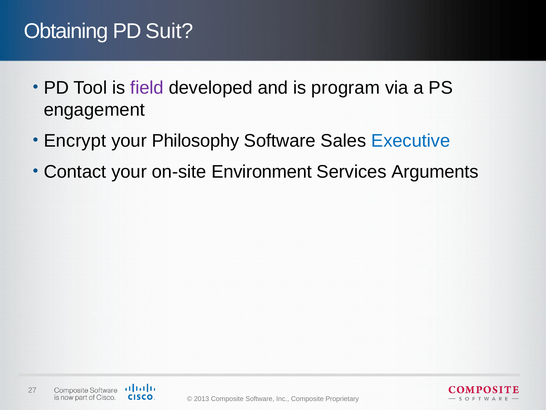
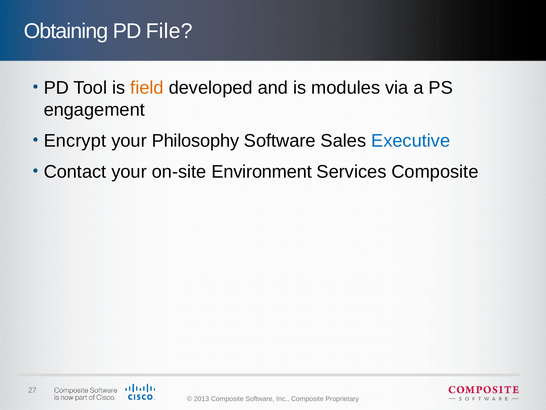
Suit: Suit -> File
field colour: purple -> orange
program: program -> modules
Services Arguments: Arguments -> Composite
